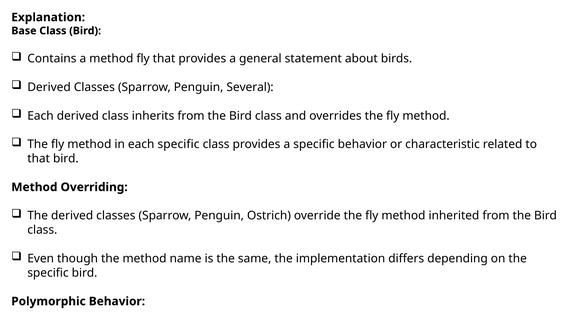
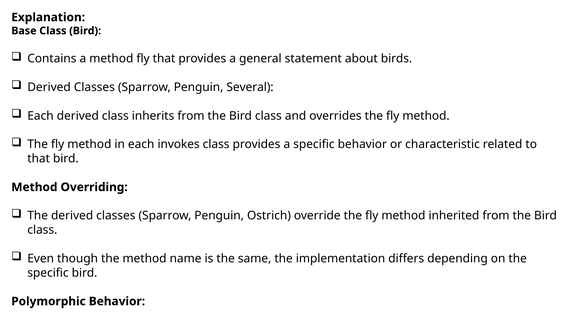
each specific: specific -> invokes
